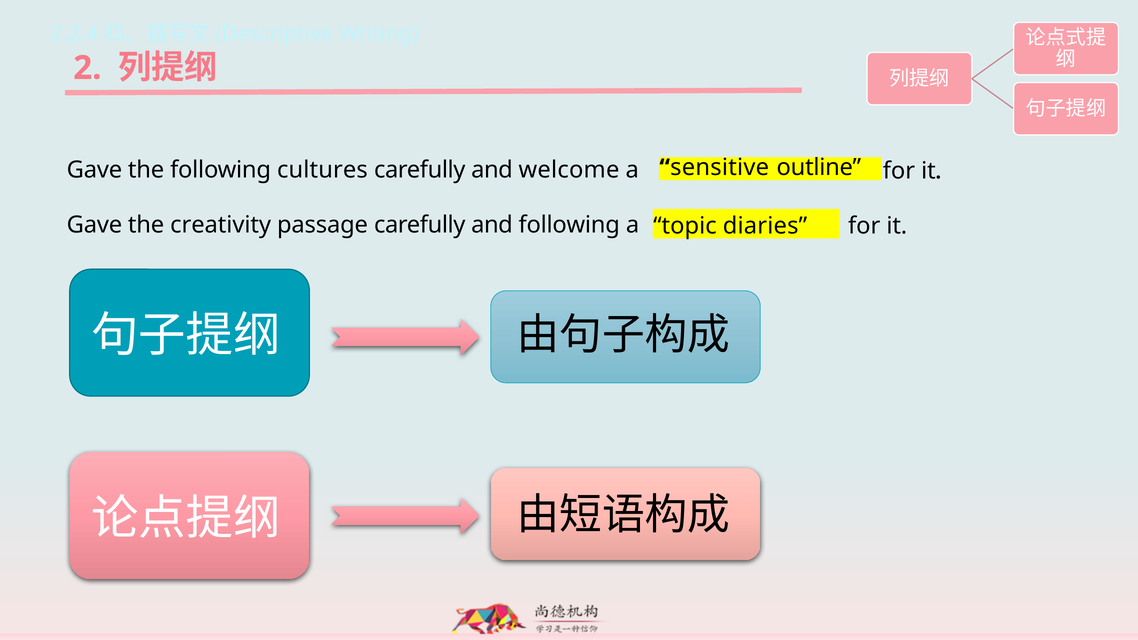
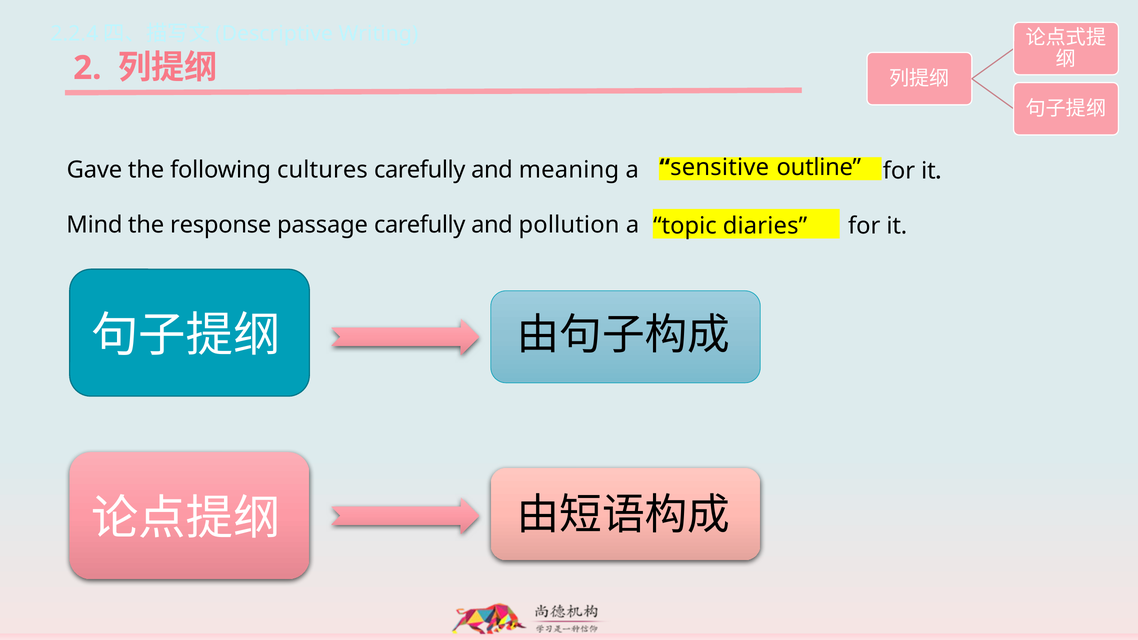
welcome: welcome -> meaning
Gave at (94, 225): Gave -> Mind
creativity: creativity -> response
and following: following -> pollution
